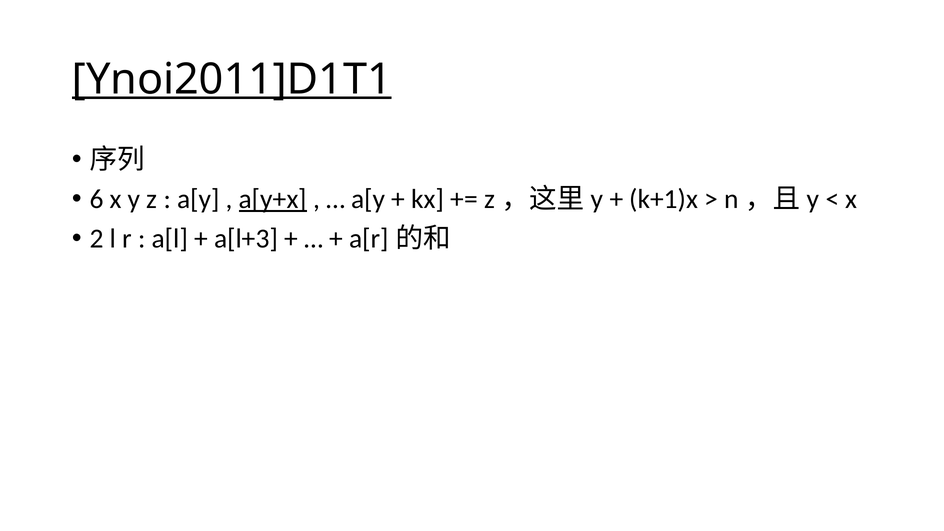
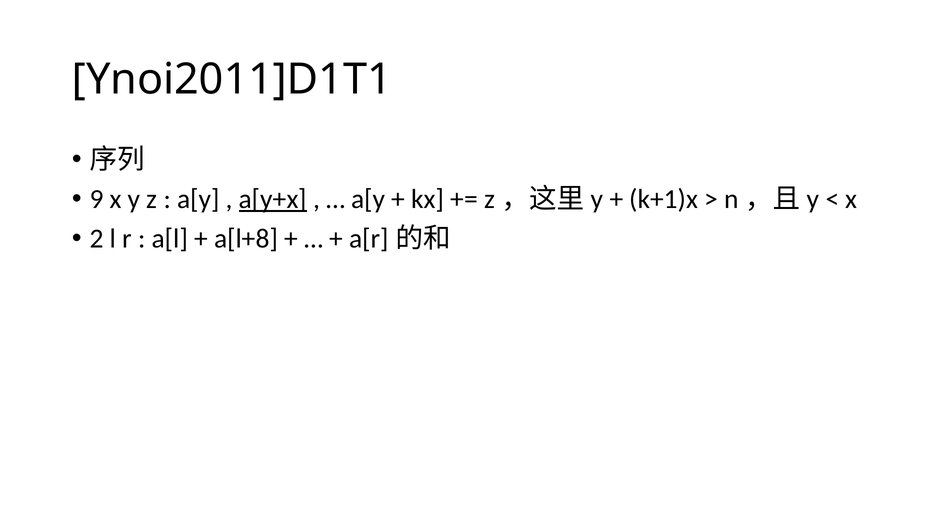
Ynoi2011]D1T1 underline: present -> none
6: 6 -> 9
a[l+3: a[l+3 -> a[l+8
